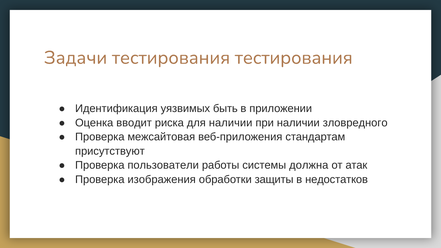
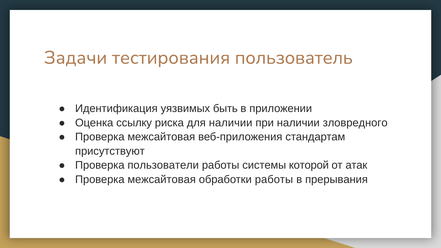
тестирования тестирования: тестирования -> пользователь
вводит: вводит -> ссылку
должна: должна -> которой
изображения at (162, 180): изображения -> межсайтовая
обработки защиты: защиты -> работы
недостатков: недостатков -> прерывания
